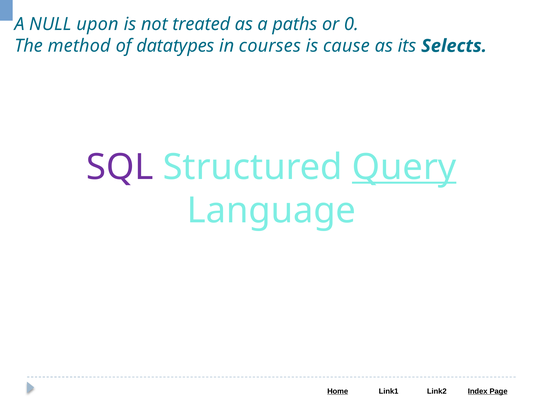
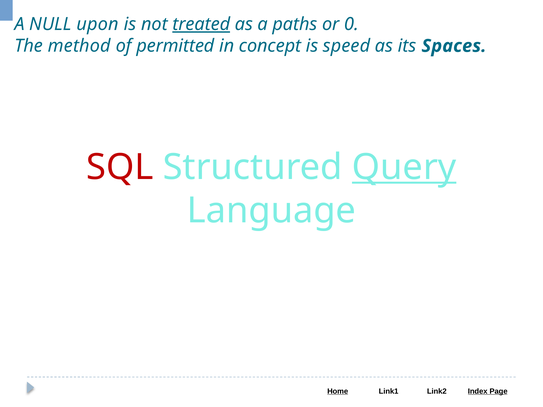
treated underline: none -> present
datatypes: datatypes -> permitted
courses: courses -> concept
cause: cause -> speed
Selects: Selects -> Spaces
SQL colour: purple -> red
